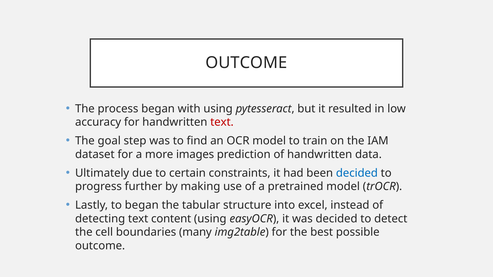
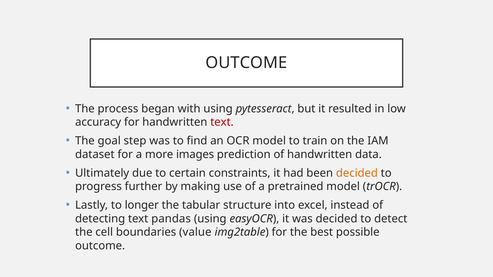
decided at (357, 173) colour: blue -> orange
to began: began -> longer
content: content -> pandas
many: many -> value
